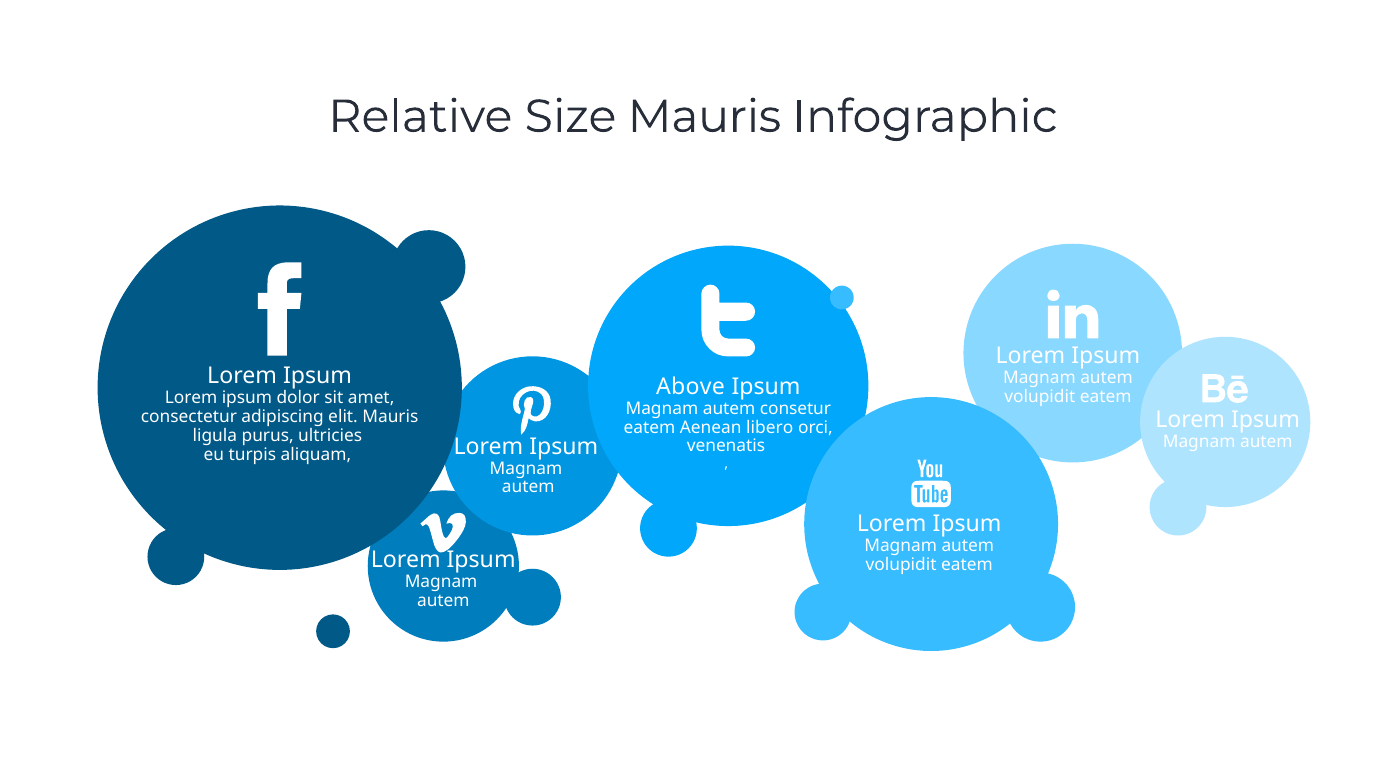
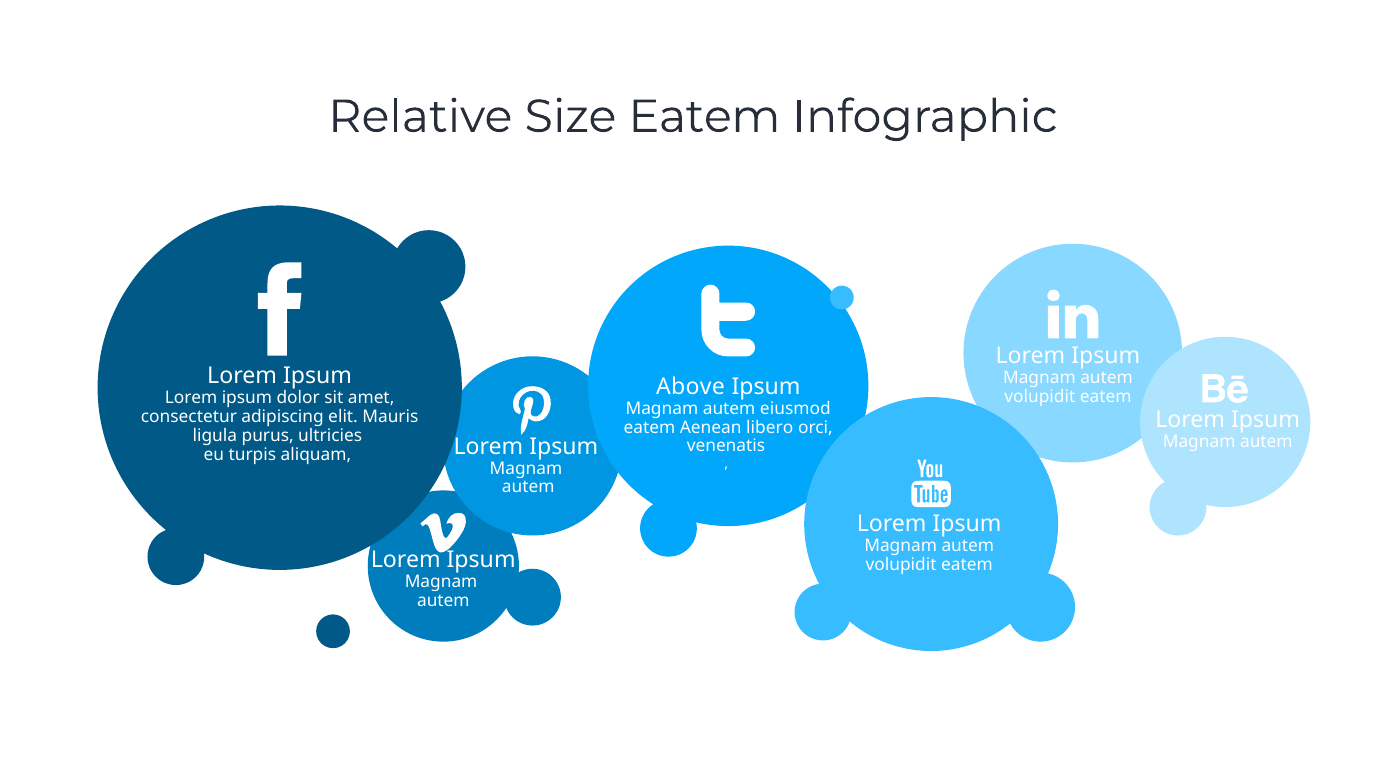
Size Mauris: Mauris -> Eatem
consetur: consetur -> eiusmod
